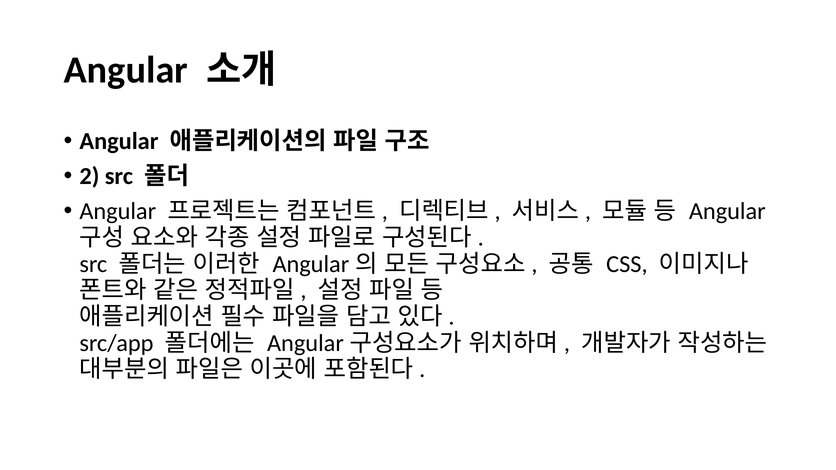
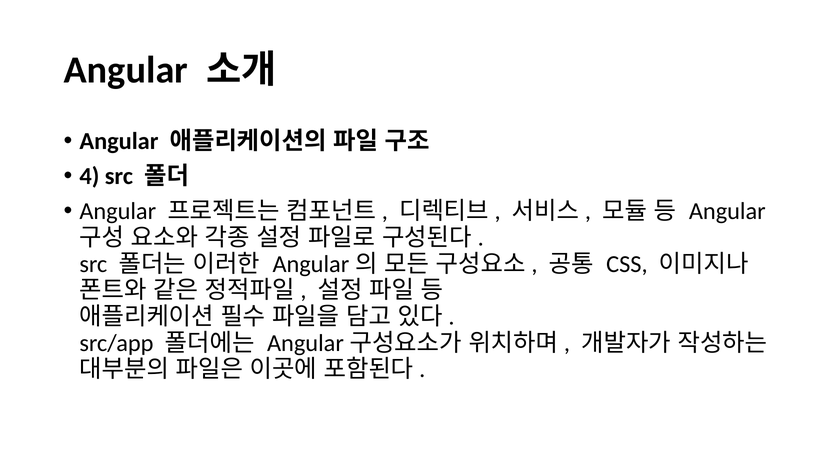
2: 2 -> 4
